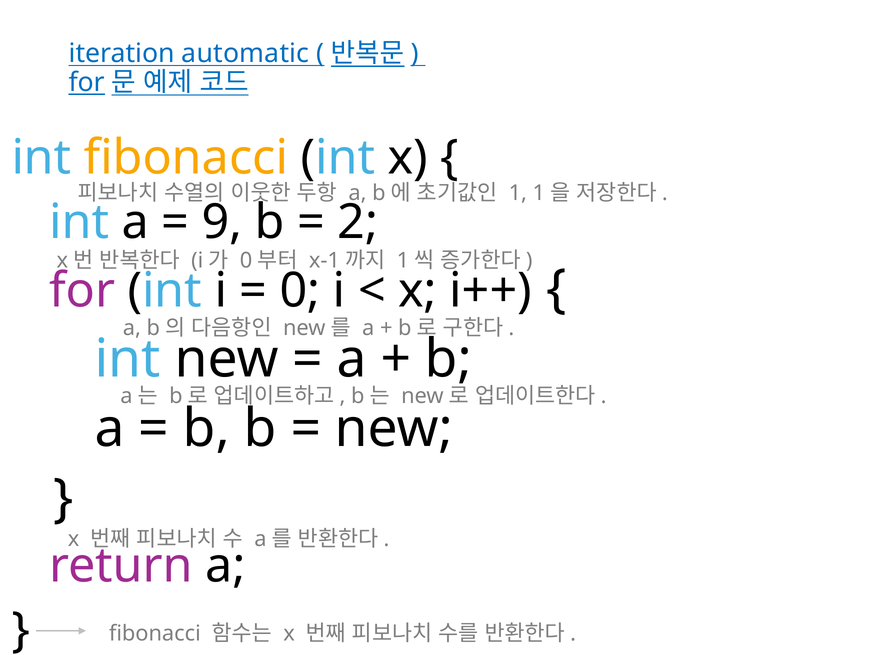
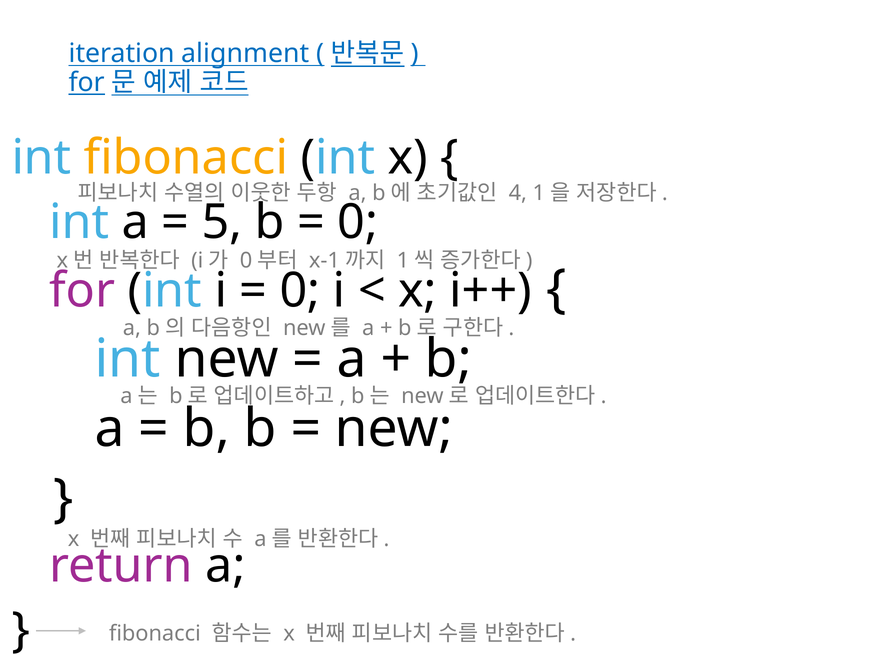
automatic: automatic -> alignment
1: 1 -> 4
9: 9 -> 5
2 at (358, 222): 2 -> 0
